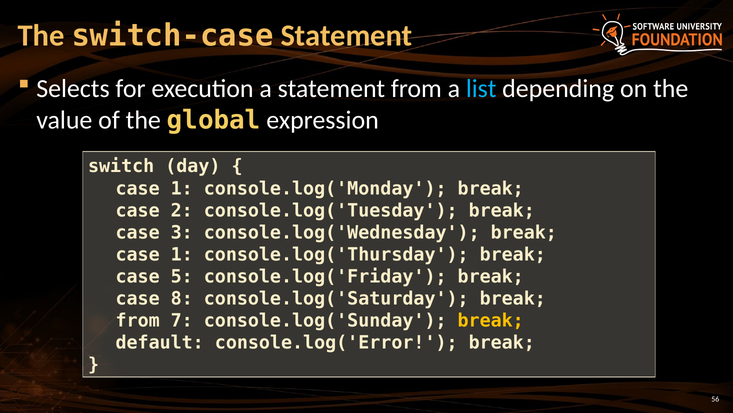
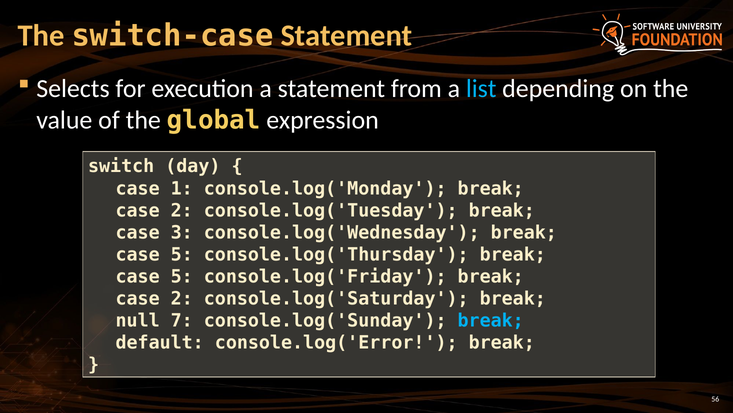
1 at (182, 254): 1 -> 5
8 at (182, 298): 8 -> 2
from at (138, 320): from -> null
break at (491, 320) colour: yellow -> light blue
